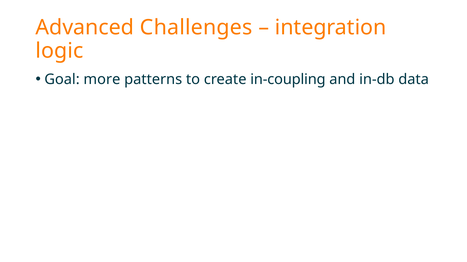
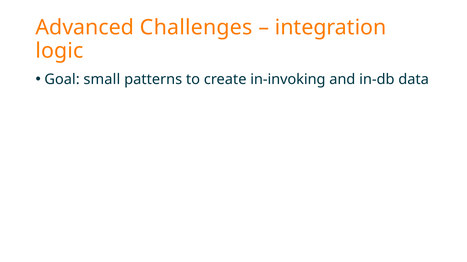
more: more -> small
in-coupling: in-coupling -> in-invoking
